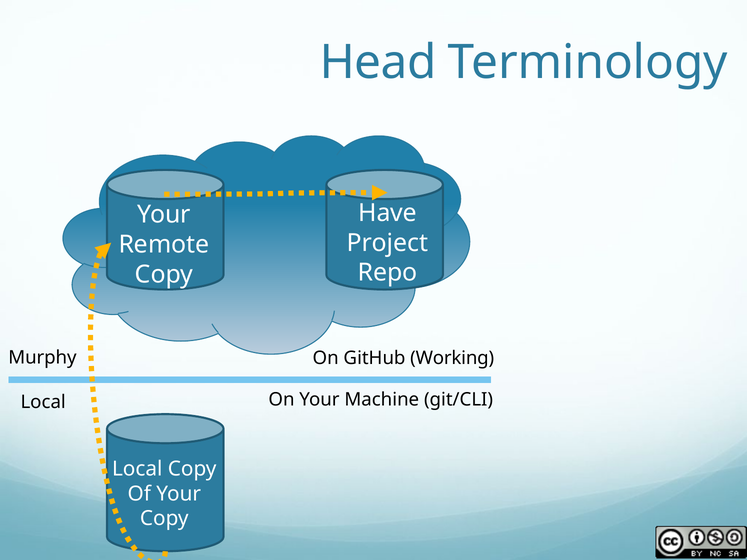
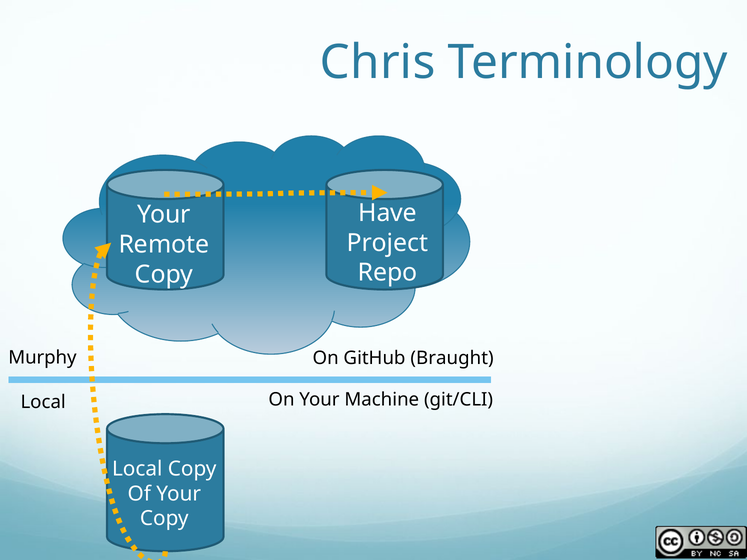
Head: Head -> Chris
Working: Working -> Braught
